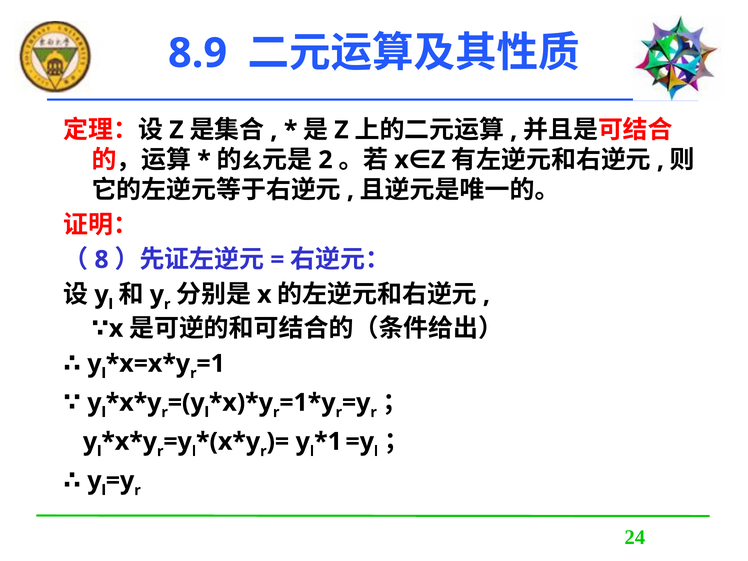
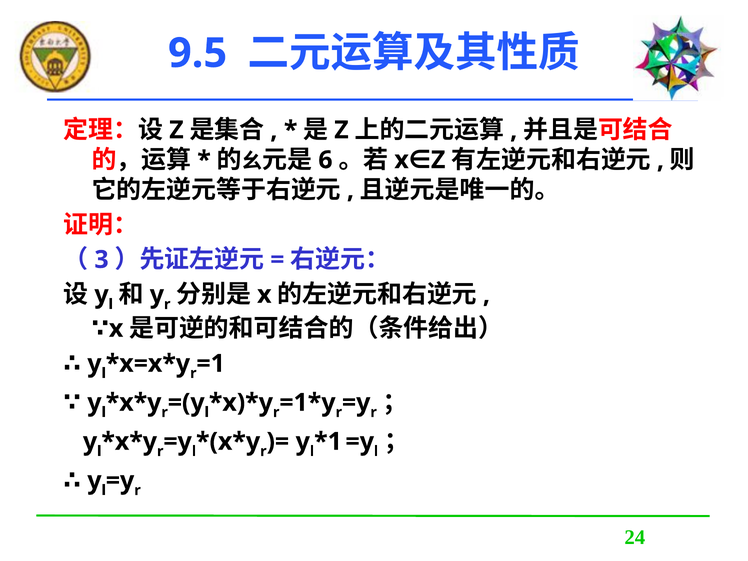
8.9: 8.9 -> 9.5
2: 2 -> 6
8: 8 -> 3
